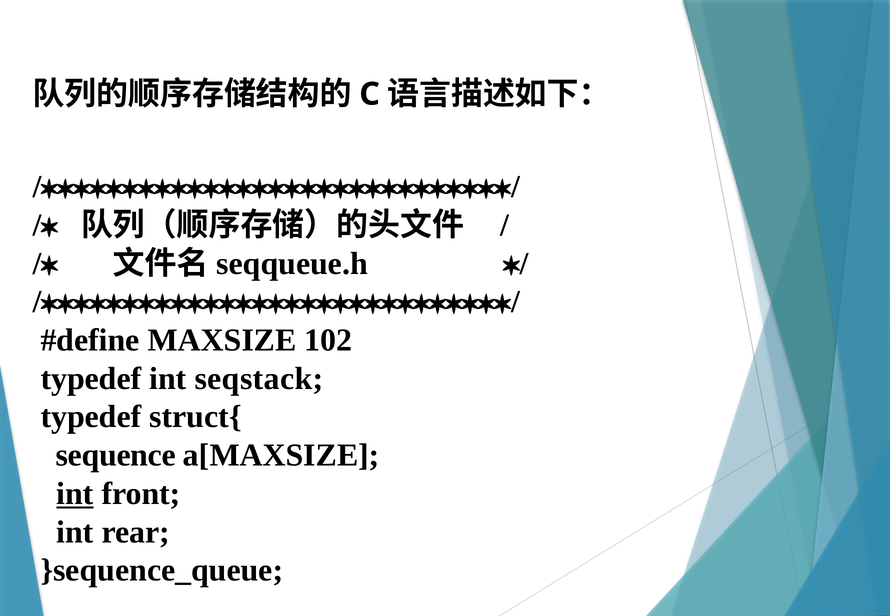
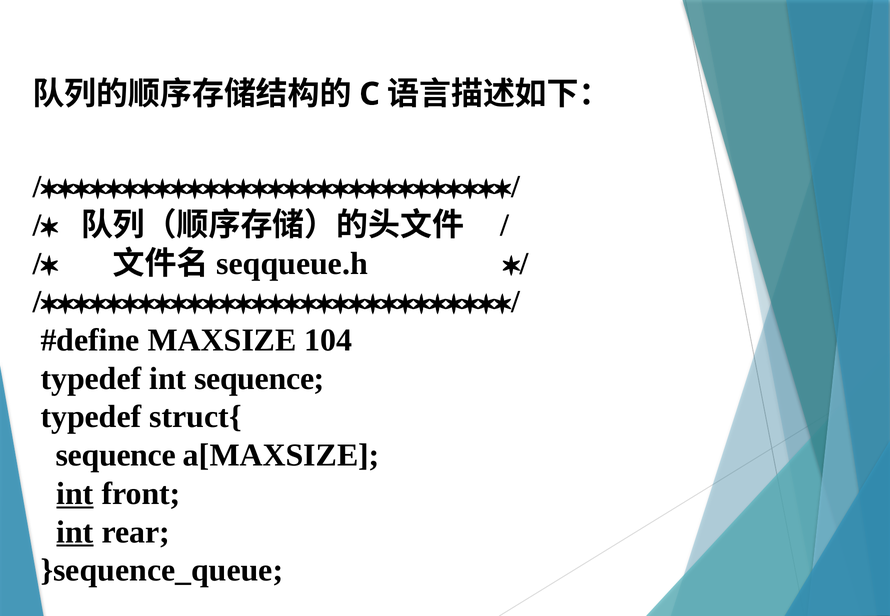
102: 102 -> 104
int seqstack: seqstack -> sequence
int at (75, 532) underline: none -> present
